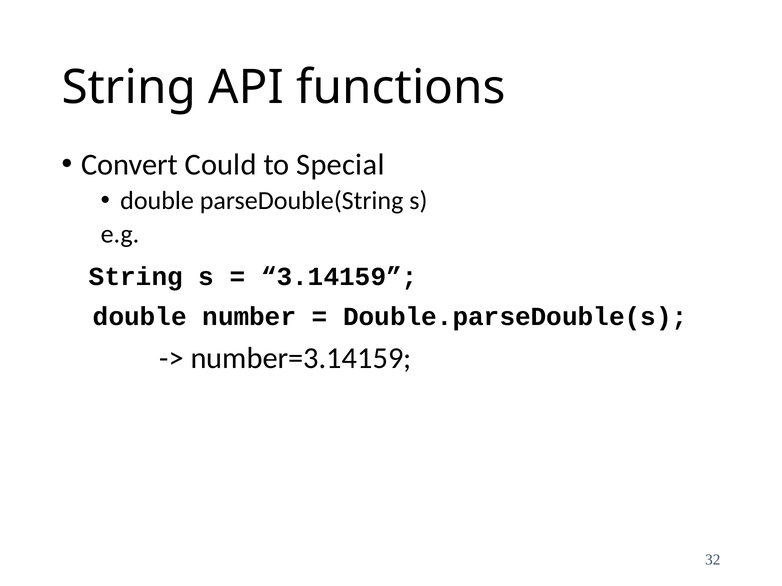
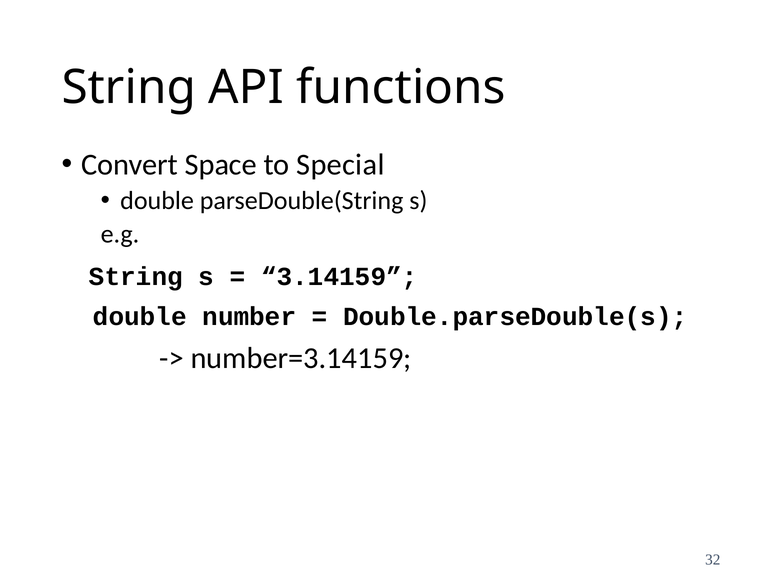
Could: Could -> Space
